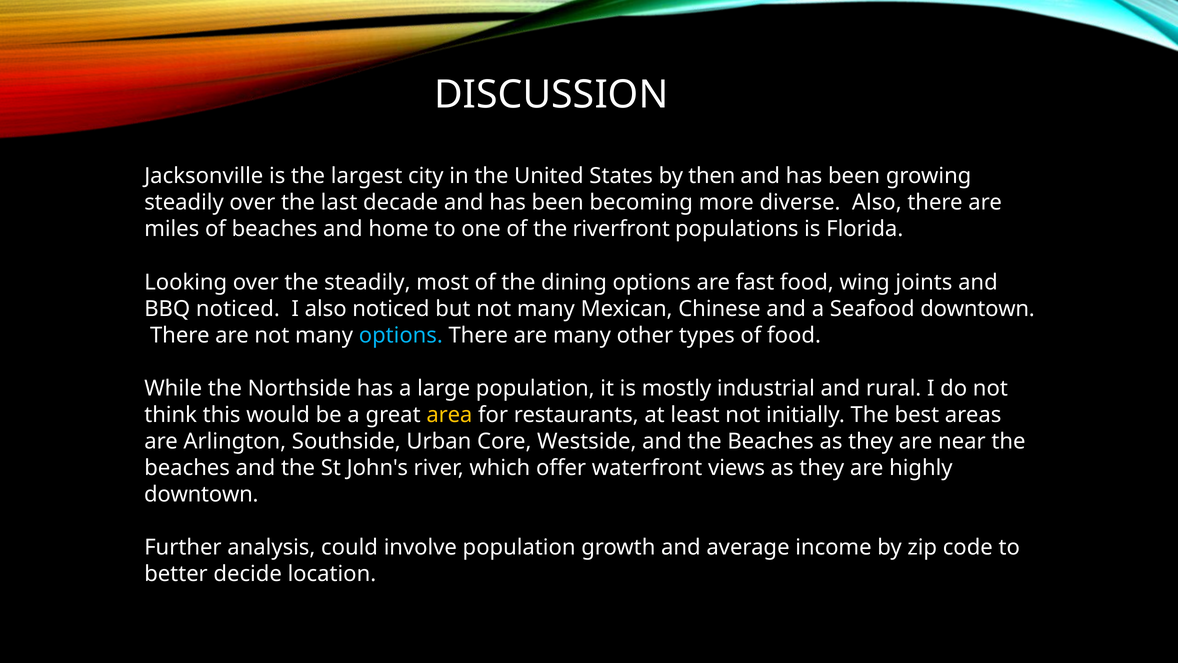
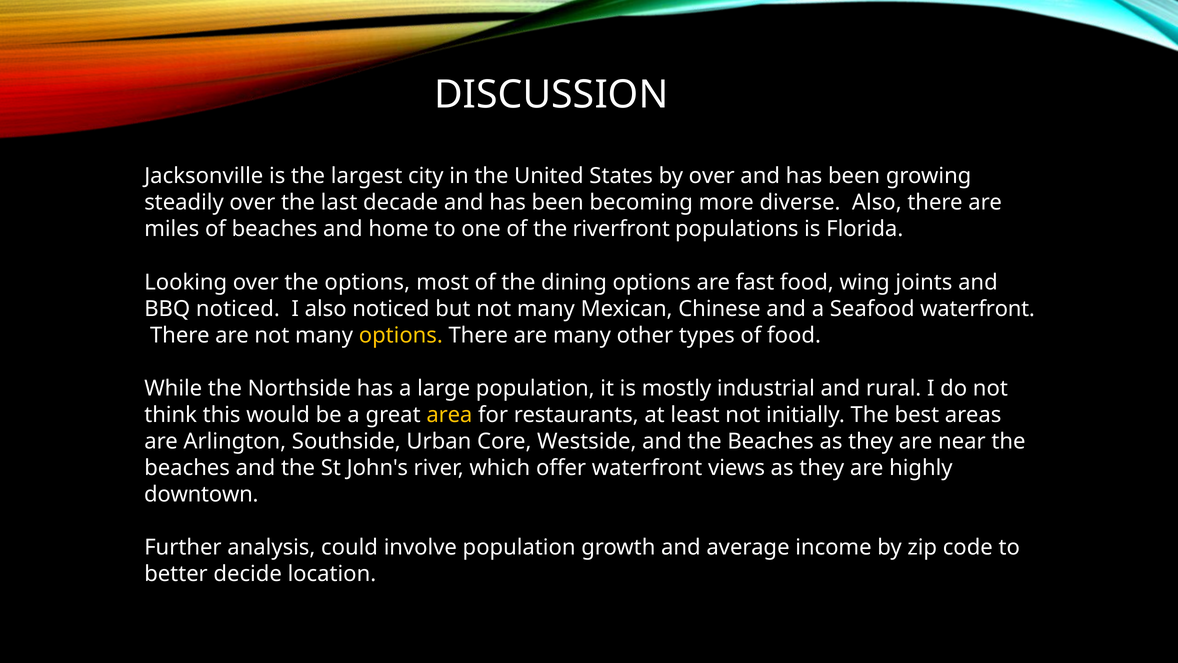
by then: then -> over
the steadily: steadily -> options
Seafood downtown: downtown -> waterfront
options at (401, 335) colour: light blue -> yellow
